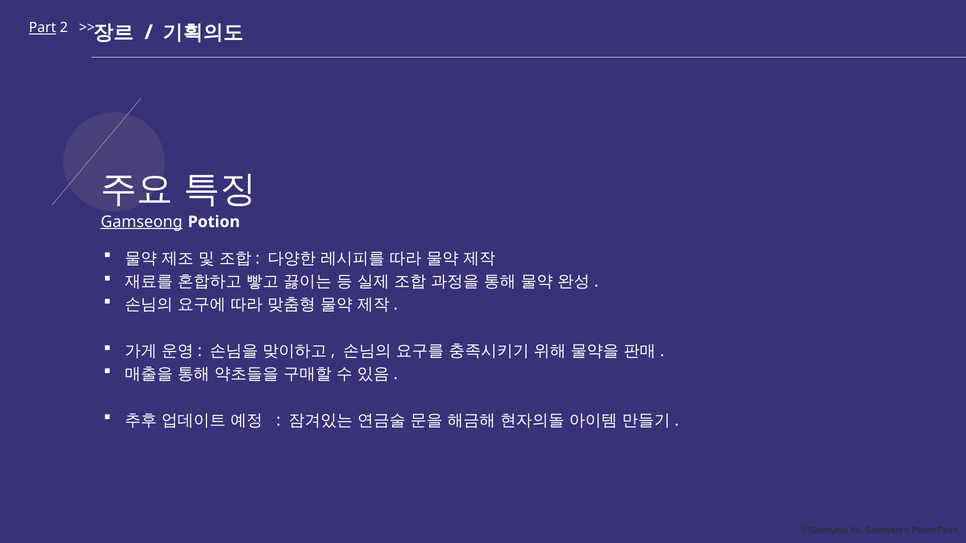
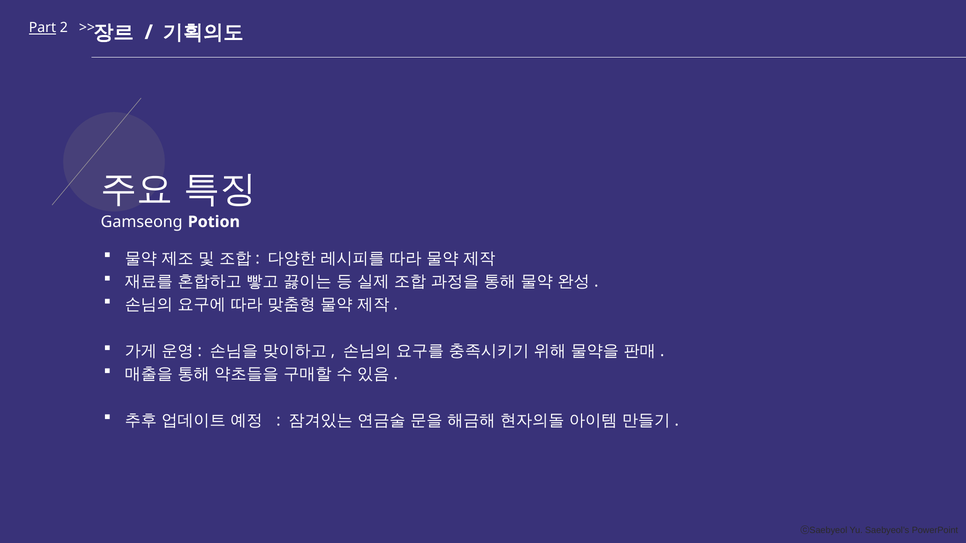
Gamseong underline: present -> none
